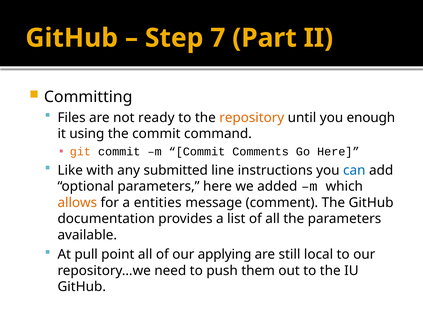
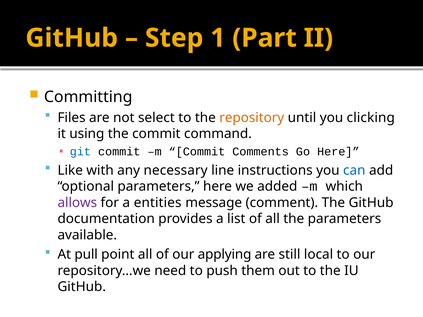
7: 7 -> 1
ready: ready -> select
enough: enough -> clicking
git colour: orange -> blue
submitted: submitted -> necessary
allows colour: orange -> purple
